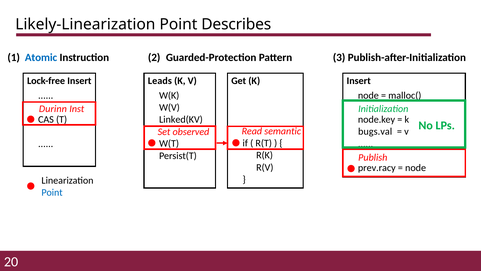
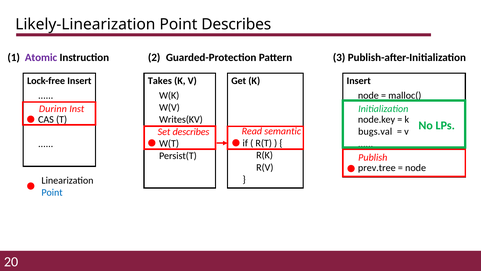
Atomic colour: blue -> purple
Leads: Leads -> Takes
Linked(KV: Linked(KV -> Writes(KV
Set observed: observed -> describes
prev.racy: prev.racy -> prev.tree
